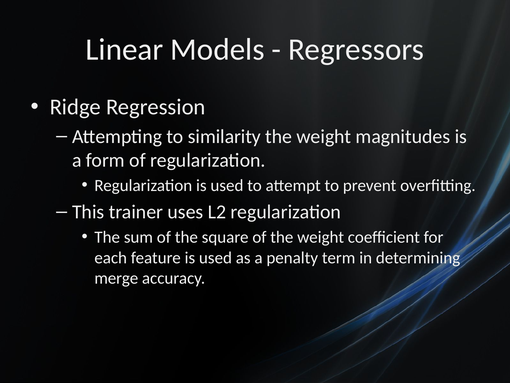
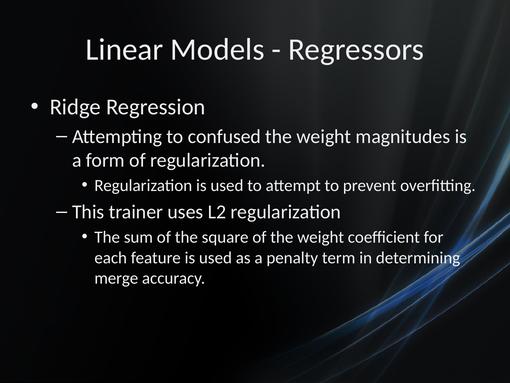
similarity: similarity -> confused
